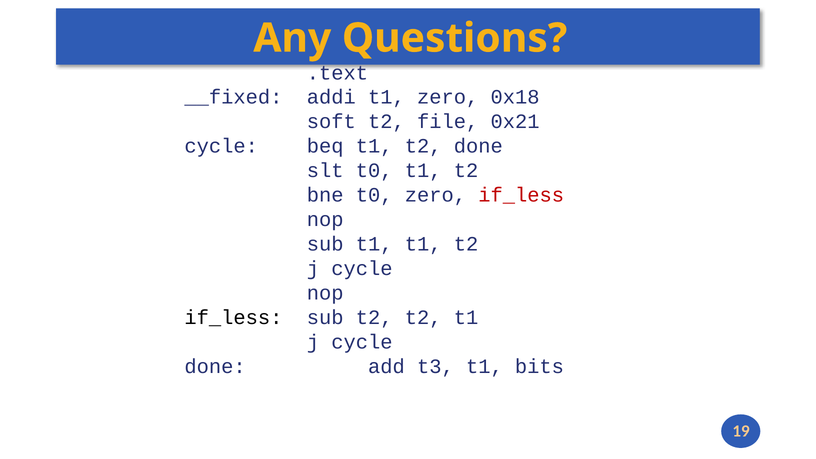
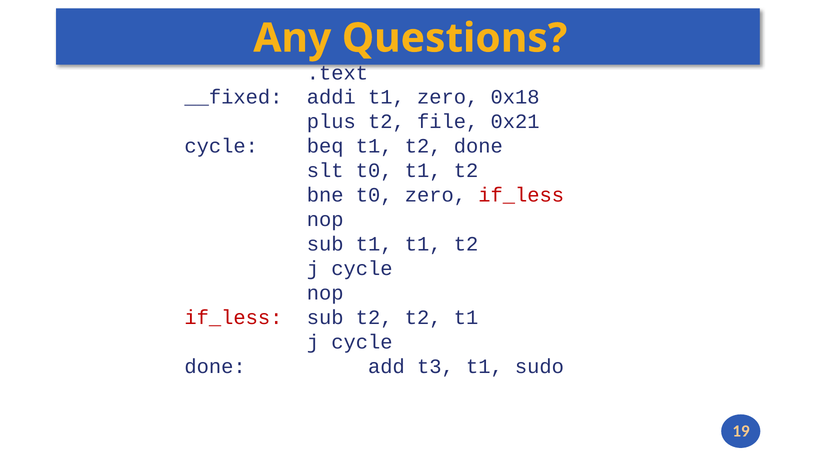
soft: soft -> plus
if_less at (233, 318) colour: black -> red
bits: bits -> sudo
